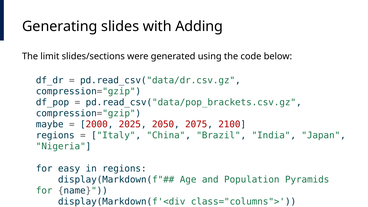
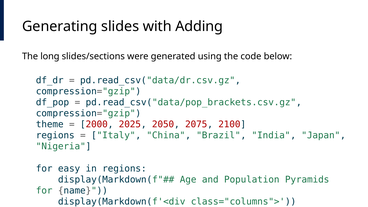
limit: limit -> long
maybe: maybe -> theme
